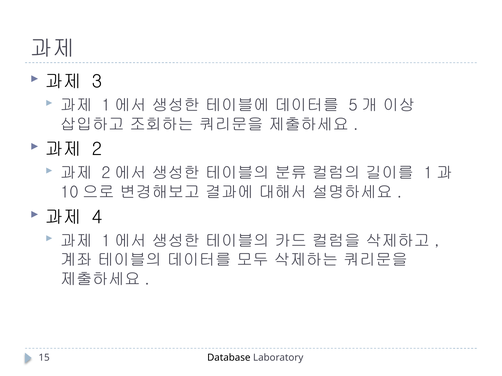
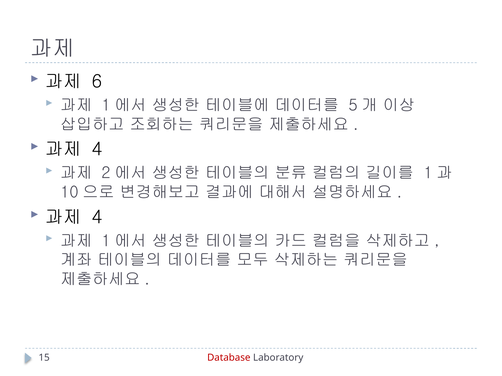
3: 3 -> 6
2 at (97, 149): 2 -> 4
Database colour: black -> red
